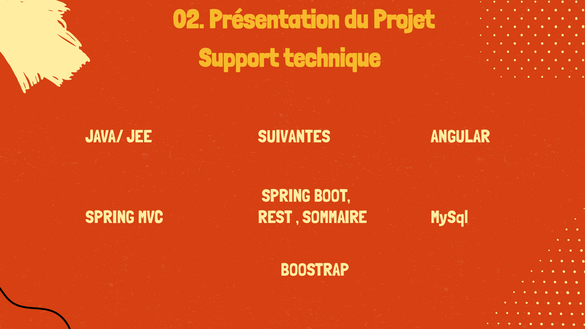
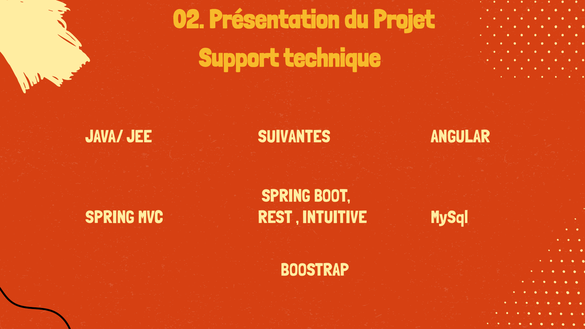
SOMMAIRE: SOMMAIRE -> INTUITIVE
